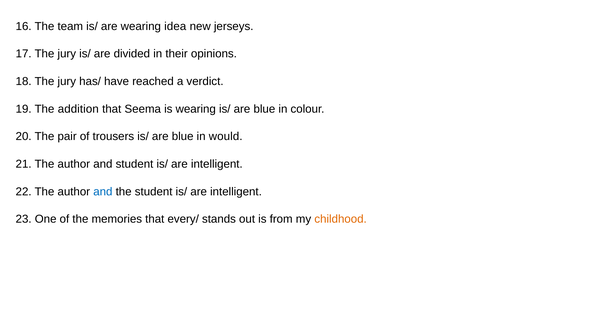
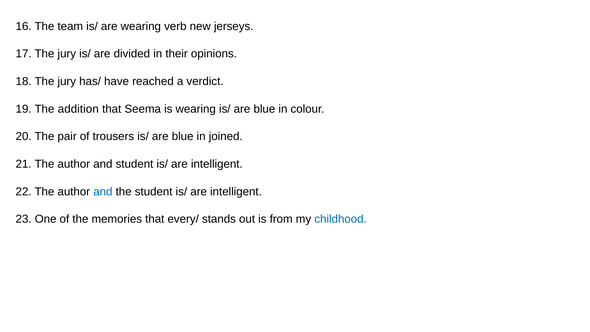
idea: idea -> verb
would: would -> joined
childhood colour: orange -> blue
